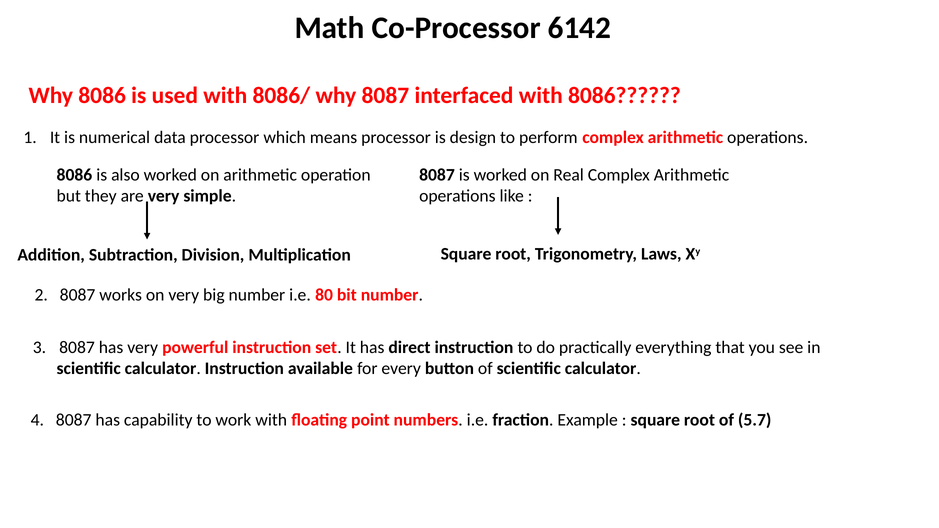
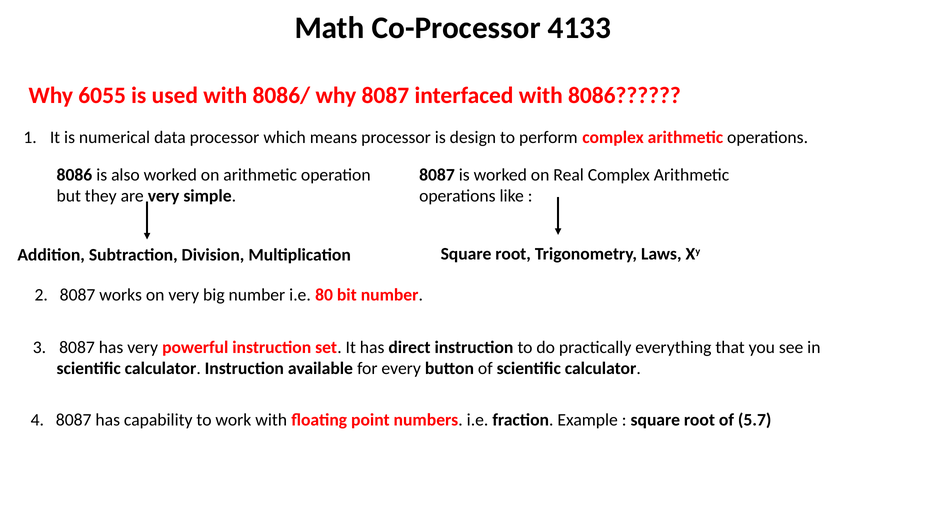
6142: 6142 -> 4133
Why 8086: 8086 -> 6055
